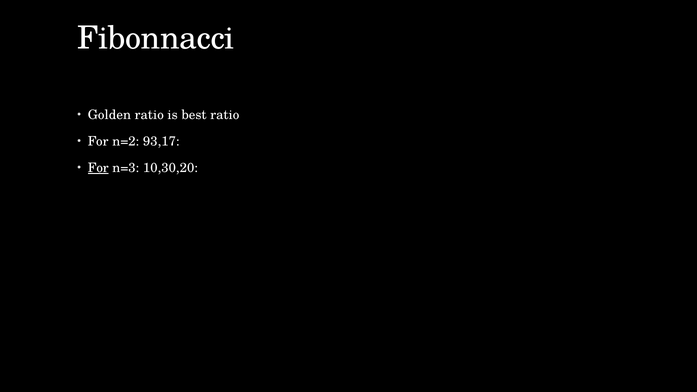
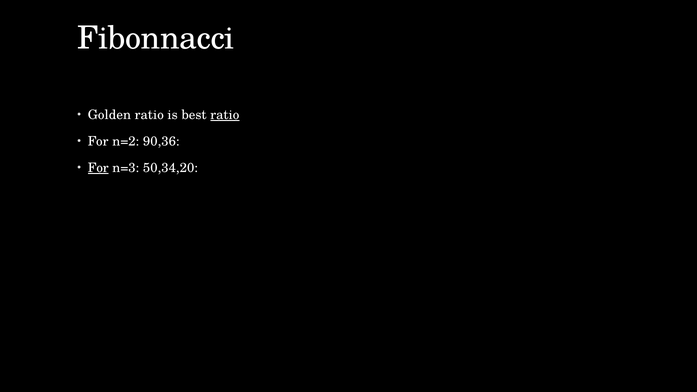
ratio at (225, 115) underline: none -> present
93,17: 93,17 -> 90,36
10,30,20: 10,30,20 -> 50,34,20
